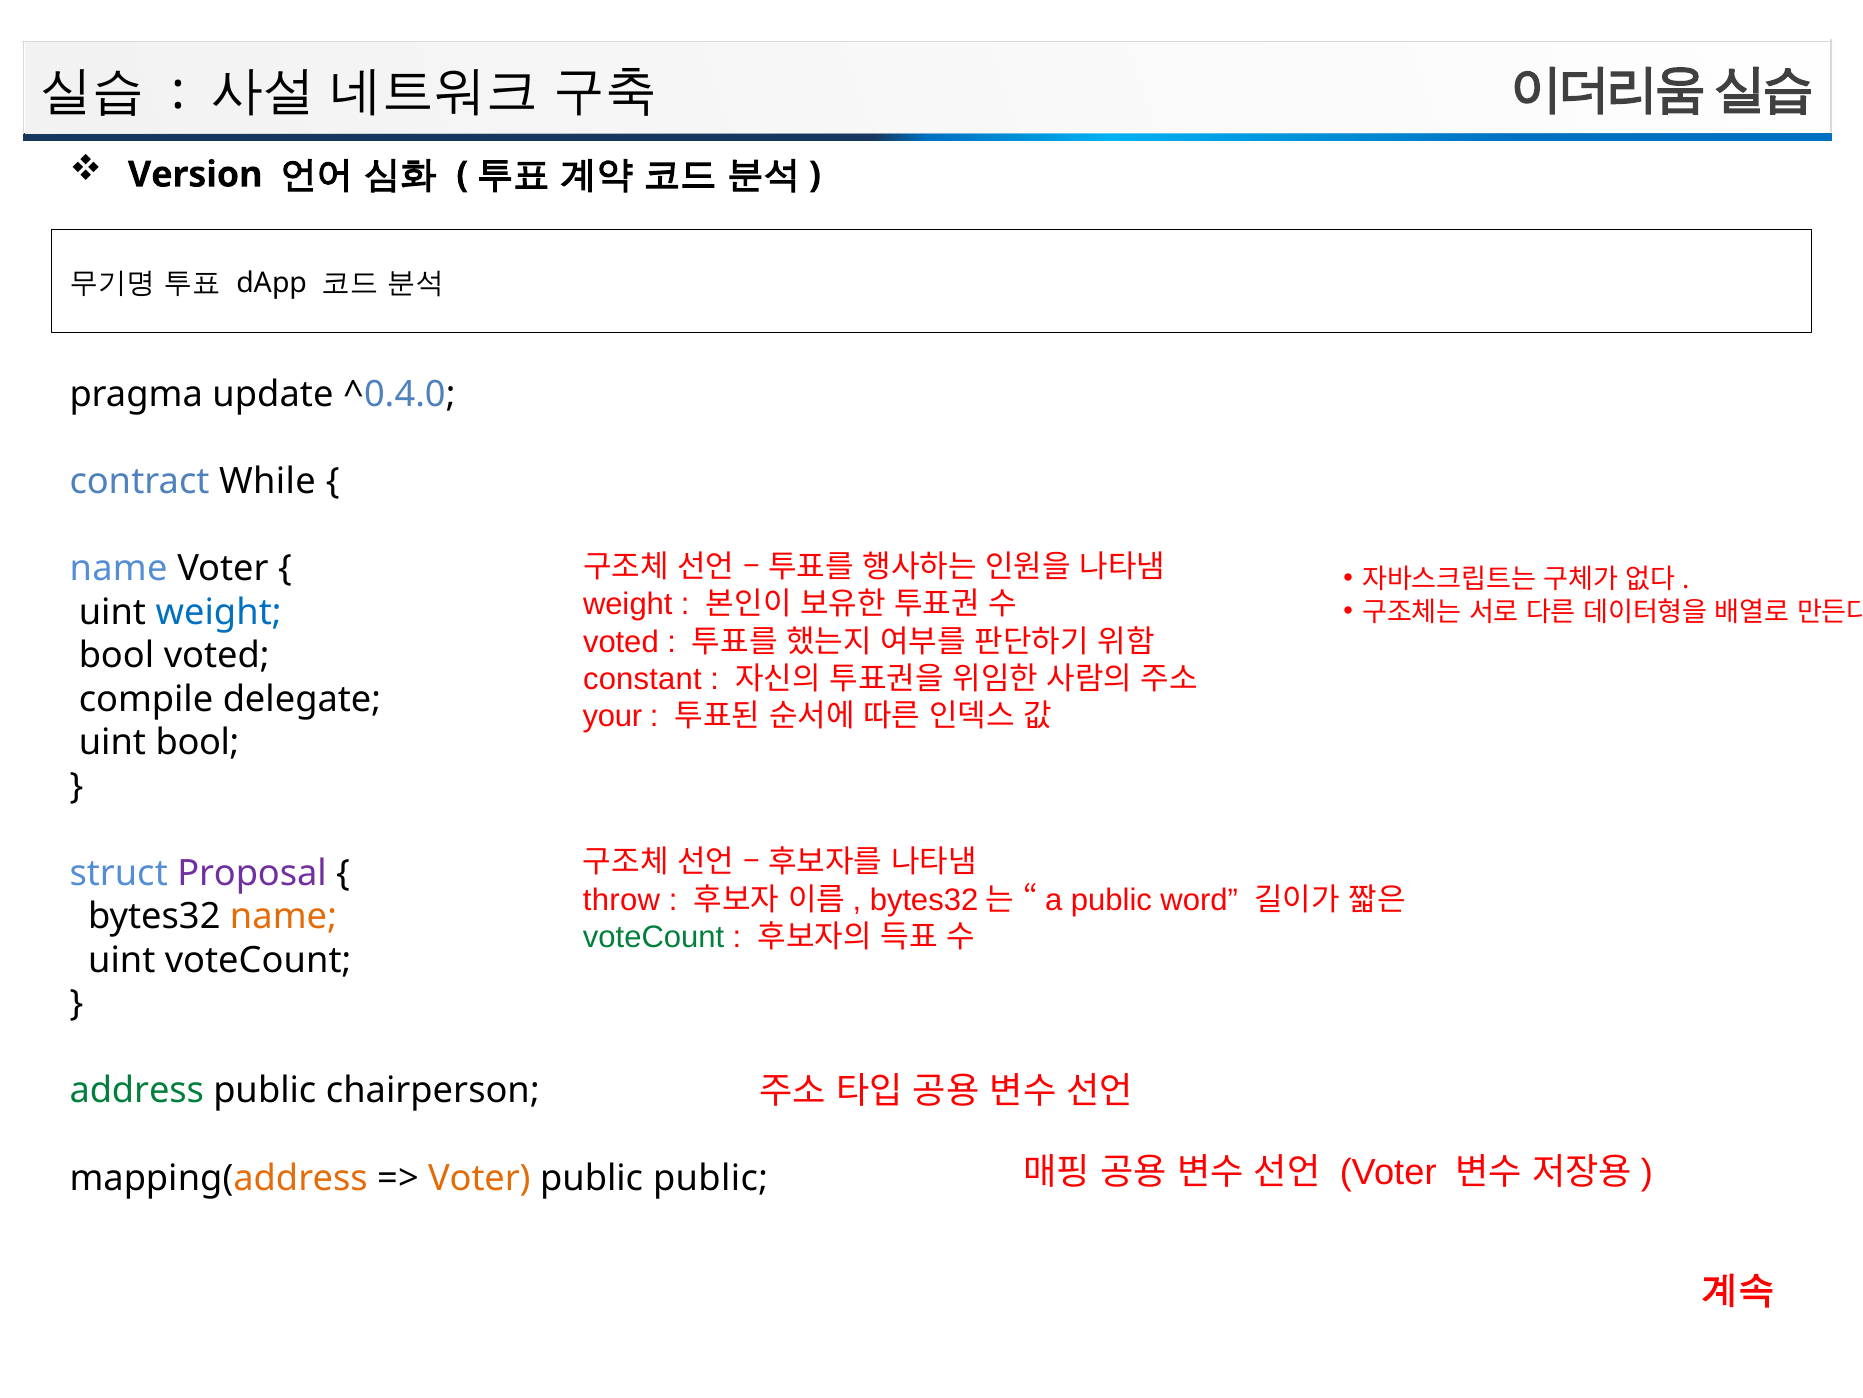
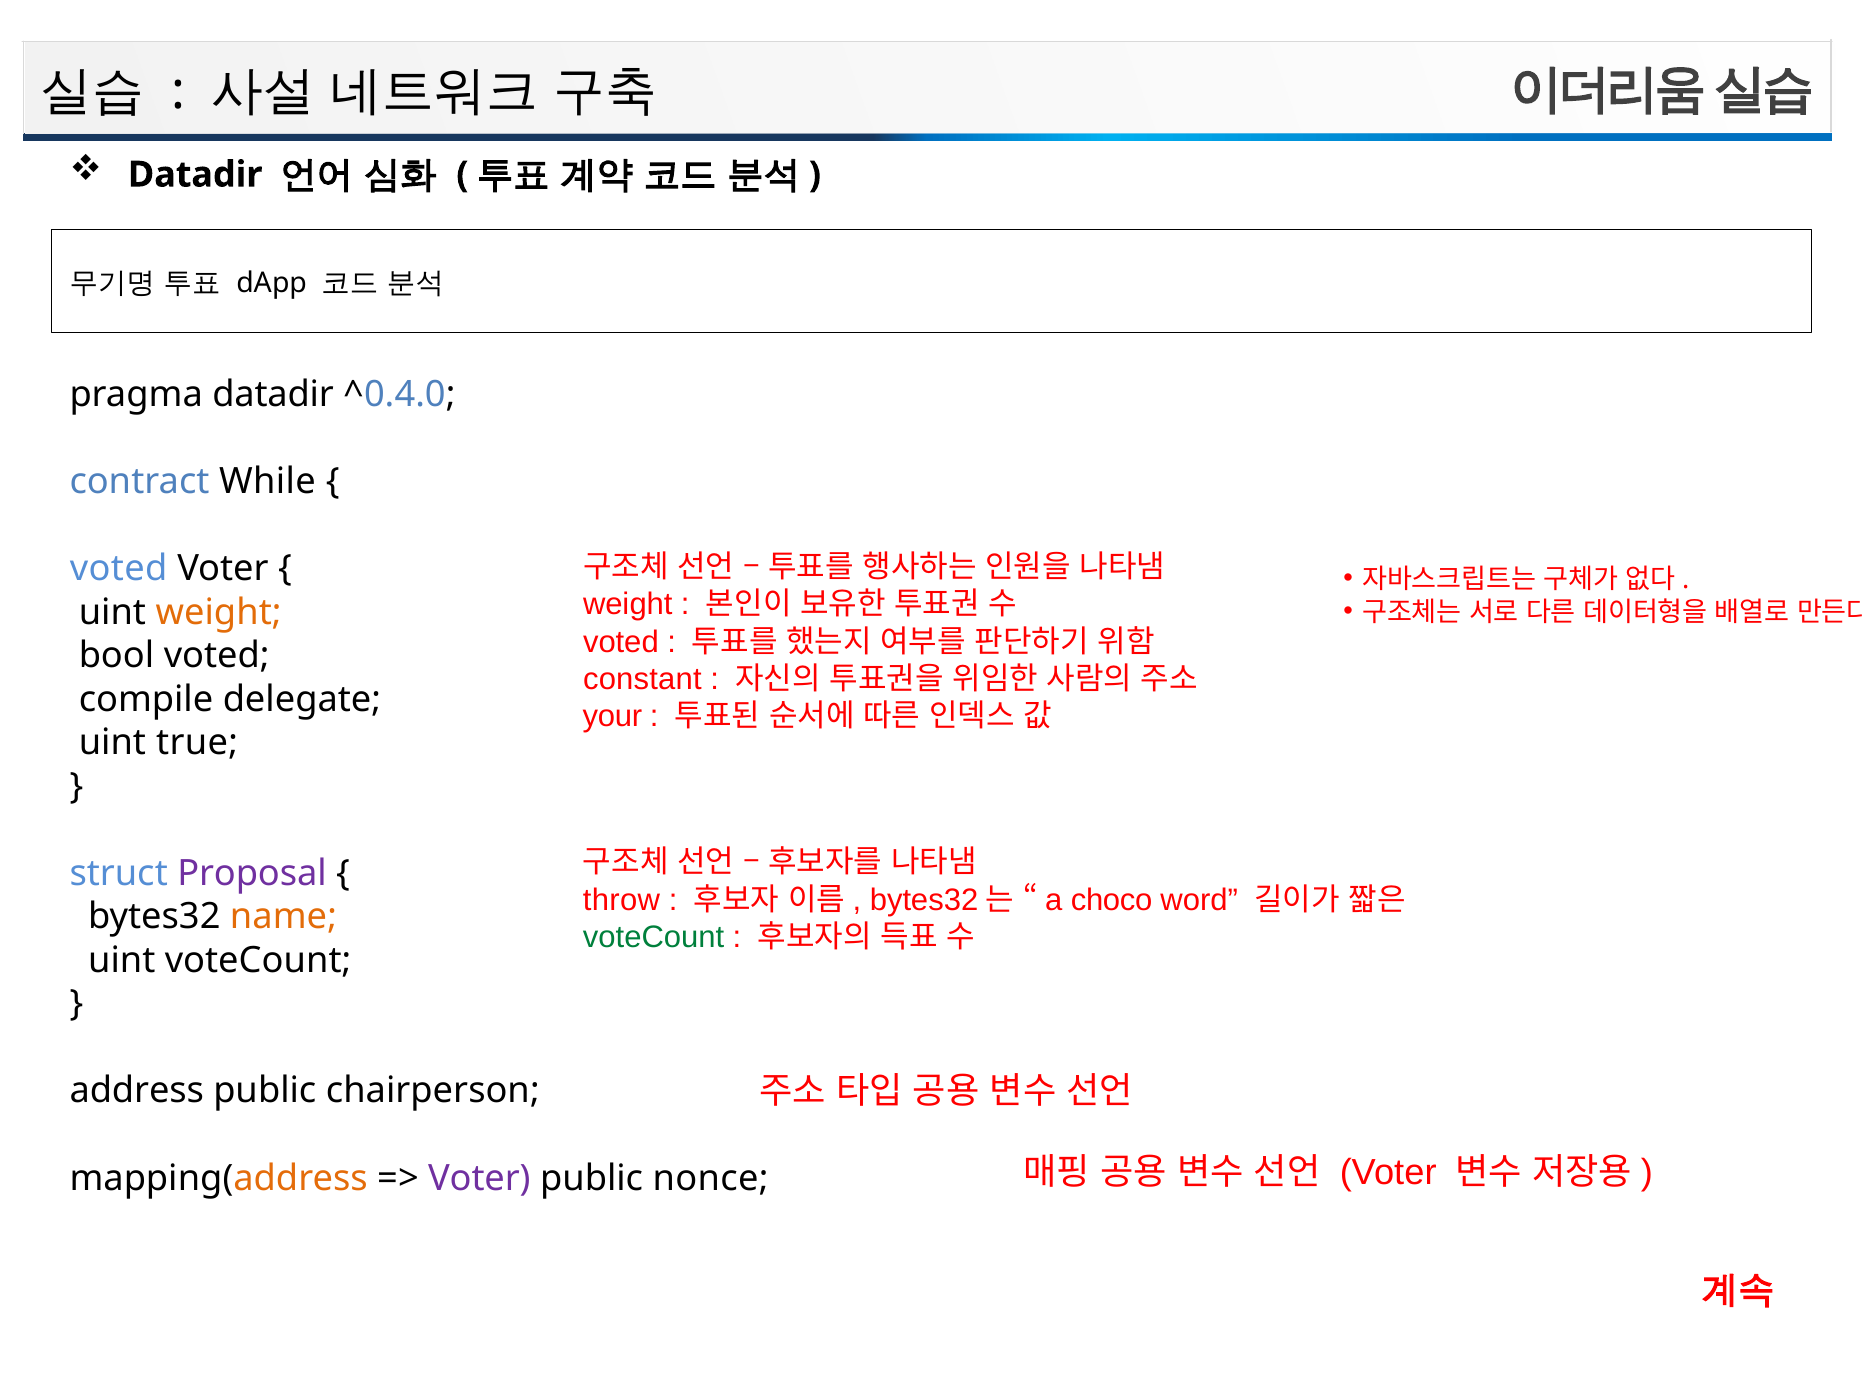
Version at (195, 175): Version -> Datadir
pragma update: update -> datadir
name at (119, 569): name -> voted
weight at (219, 612) colour: blue -> orange
uint bool: bool -> true
a public: public -> choco
address colour: green -> black
Voter at (479, 1177) colour: orange -> purple
public public: public -> nonce
